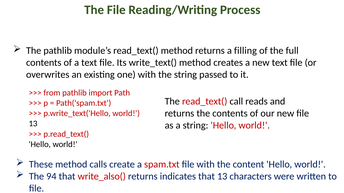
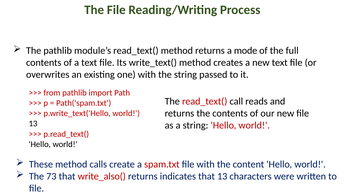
filling: filling -> mode
94: 94 -> 73
